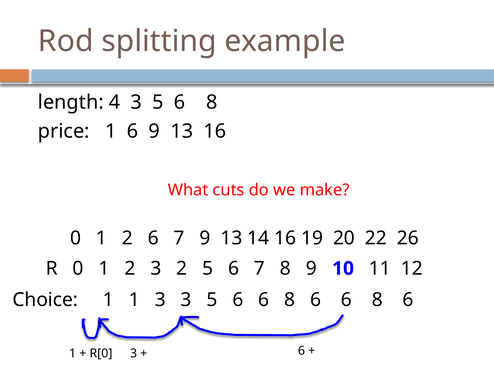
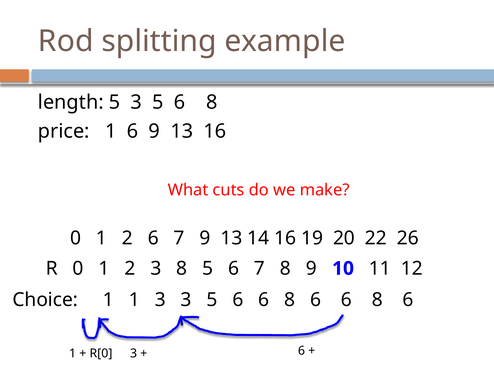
length 4: 4 -> 5
3 2: 2 -> 8
